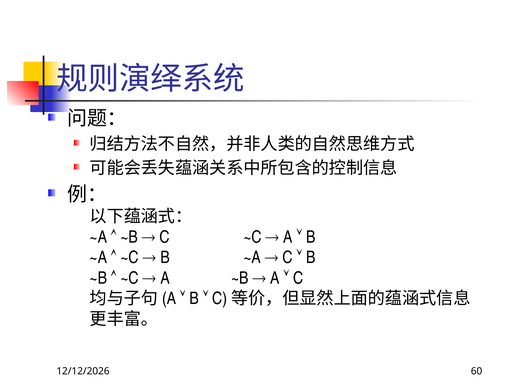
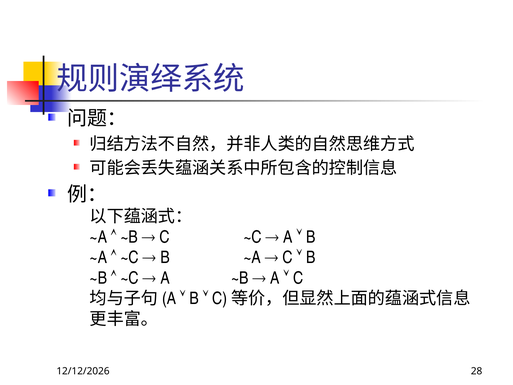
60: 60 -> 28
